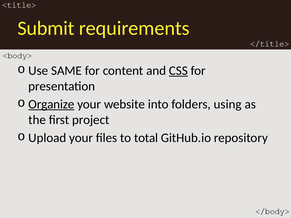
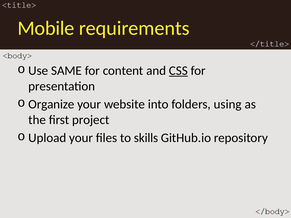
Submit: Submit -> Mobile
Organize underline: present -> none
total: total -> skills
